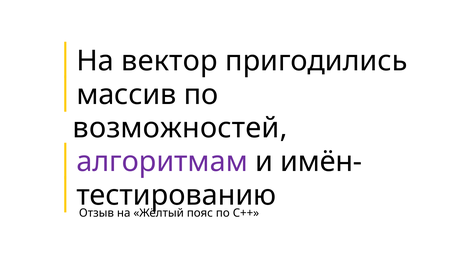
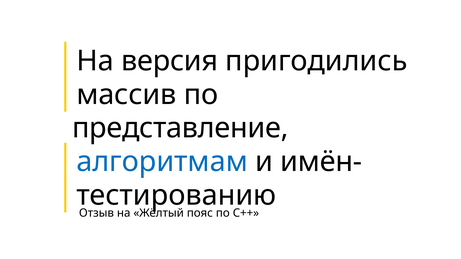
вектор: вектор -> версия
возможностей: возможностей -> представление
алгоритмам colour: purple -> blue
